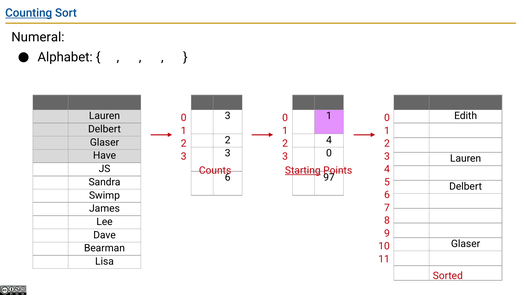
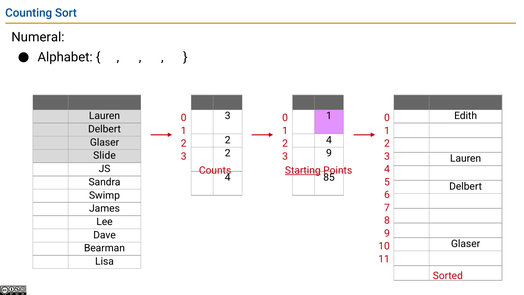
Counting underline: present -> none
3 at (228, 153): 3 -> 2
0 at (329, 153): 0 -> 9
Have: Have -> Slide
6 at (228, 177): 6 -> 4
97: 97 -> 85
